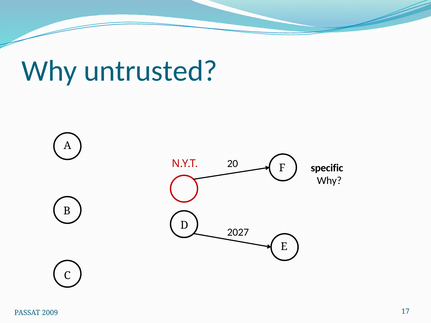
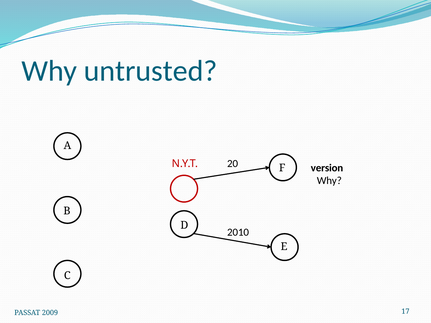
specific: specific -> version
2027: 2027 -> 2010
